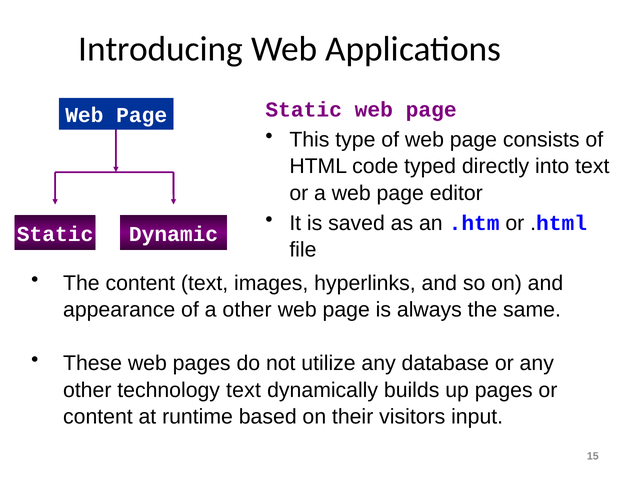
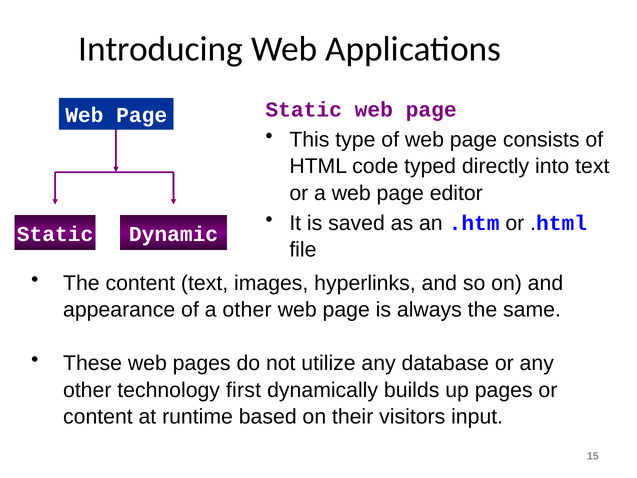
technology text: text -> first
